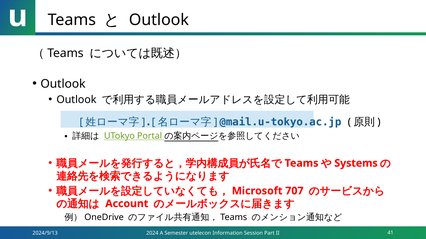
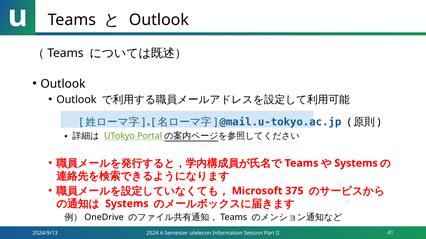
707: 707 -> 375
Account at (127, 204): Account -> Systems
